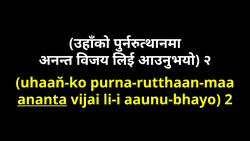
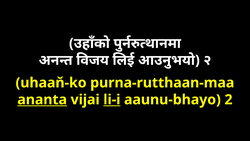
li-i underline: none -> present
